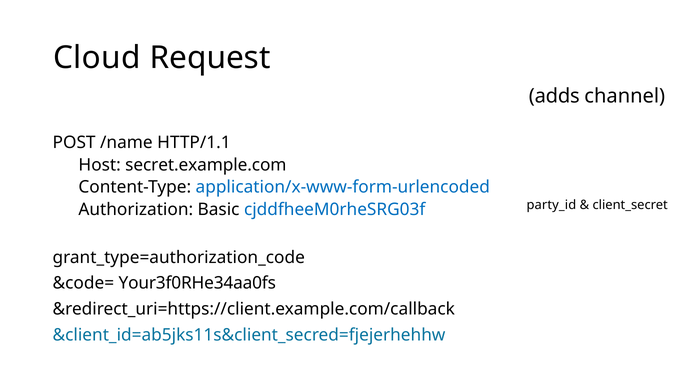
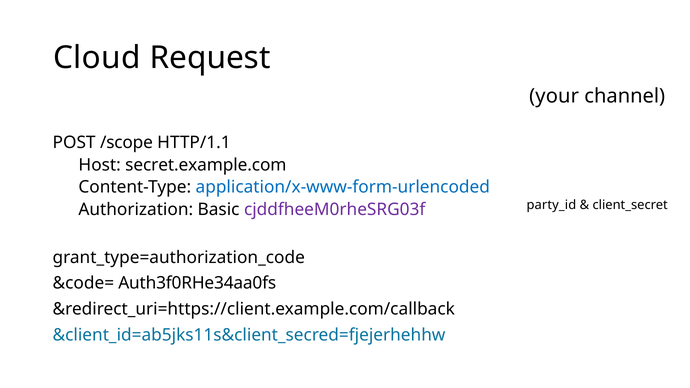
adds: adds -> your
/name: /name -> /scope
cjddfheeM0rheSRG03f colour: blue -> purple
Your3f0RHe34aa0fs: Your3f0RHe34aa0fs -> Auth3f0RHe34aa0fs
